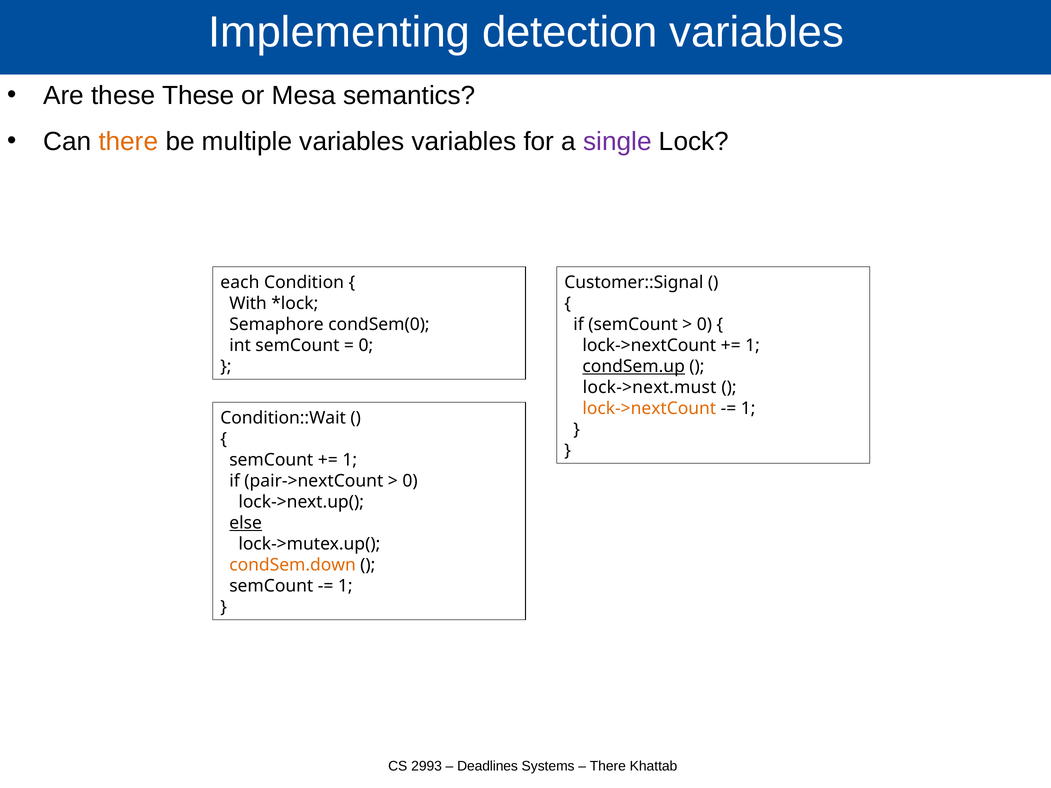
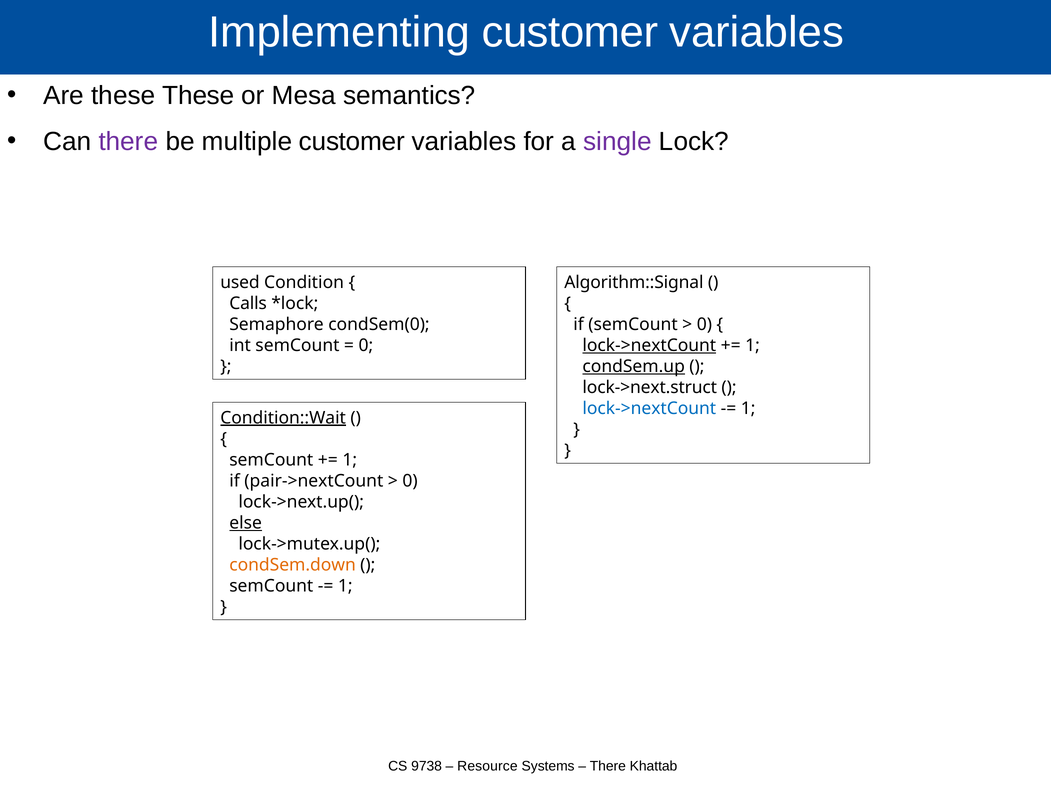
Implementing detection: detection -> customer
there at (128, 141) colour: orange -> purple
multiple variables: variables -> customer
each: each -> used
Customer::Signal: Customer::Signal -> Algorithm::Signal
With: With -> Calls
lock->nextCount at (649, 345) underline: none -> present
lock->next.must: lock->next.must -> lock->next.struct
lock->nextCount at (649, 408) colour: orange -> blue
Condition::Wait underline: none -> present
2993: 2993 -> 9738
Deadlines: Deadlines -> Resource
